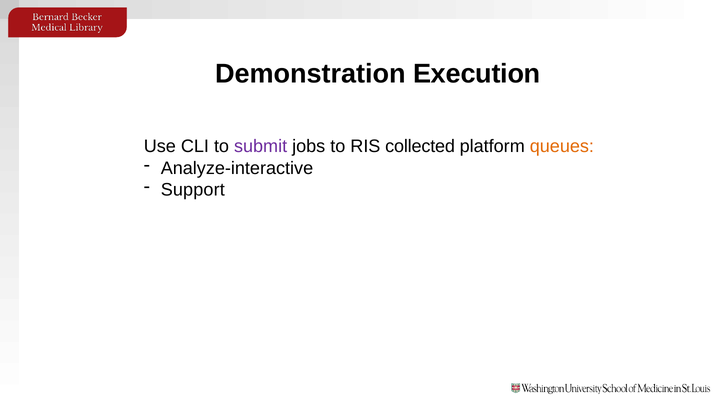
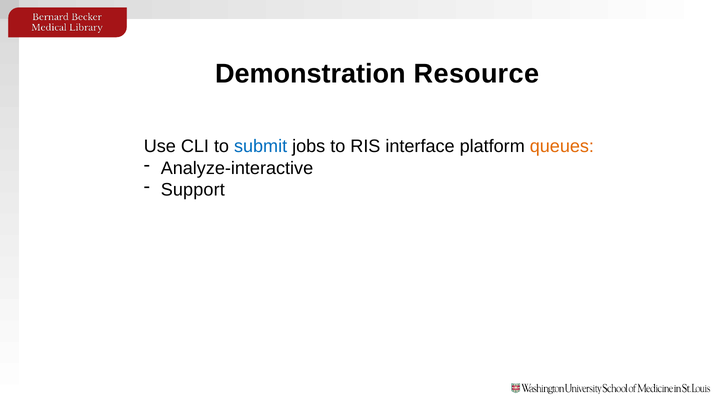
Execution: Execution -> Resource
submit colour: purple -> blue
collected: collected -> interface
